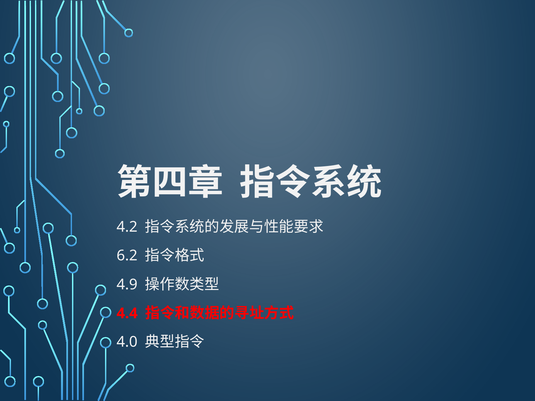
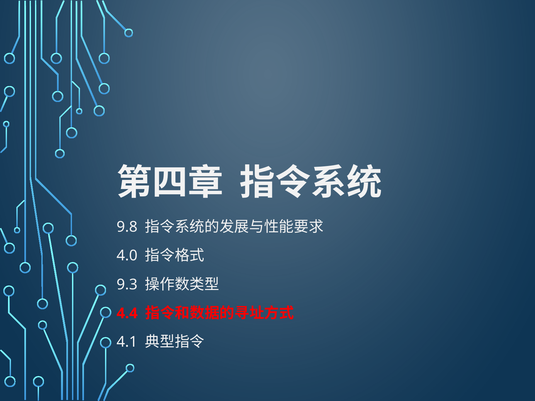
4.2: 4.2 -> 9.8
6.2: 6.2 -> 4.0
4.9: 4.9 -> 9.3
4.0: 4.0 -> 4.1
